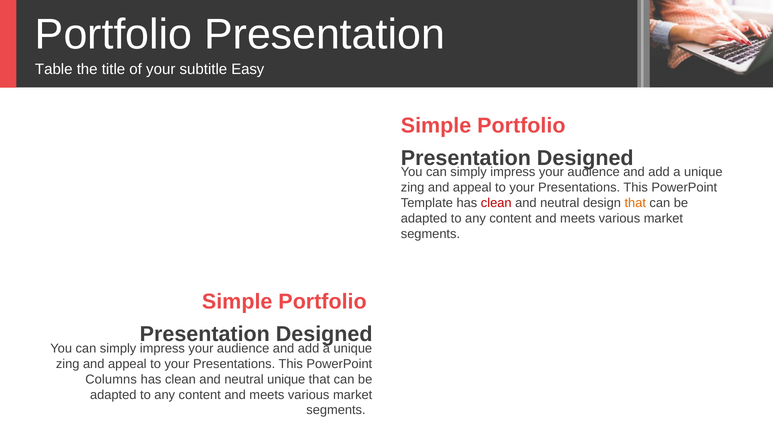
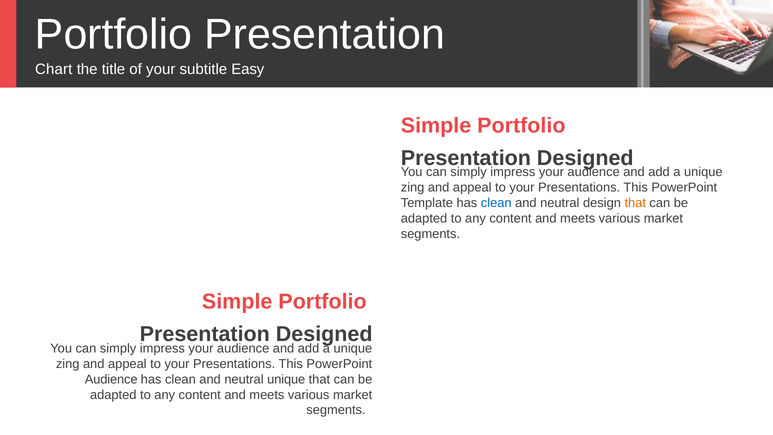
Table: Table -> Chart
clean at (496, 203) colour: red -> blue
Columns at (111, 379): Columns -> Audience
